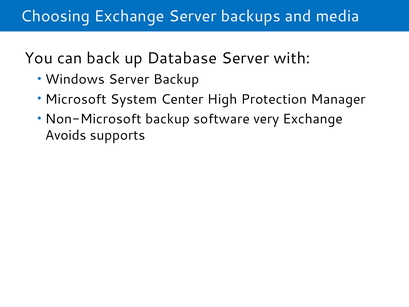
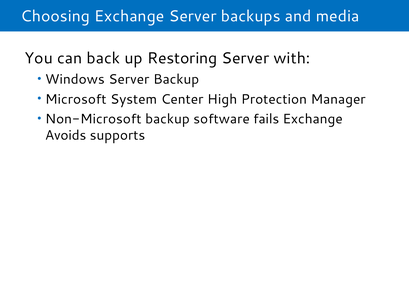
Database: Database -> Restoring
very: very -> fails
